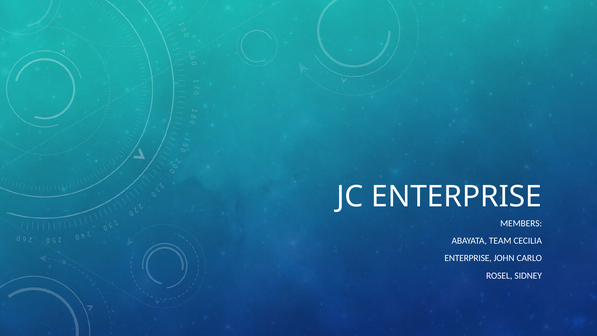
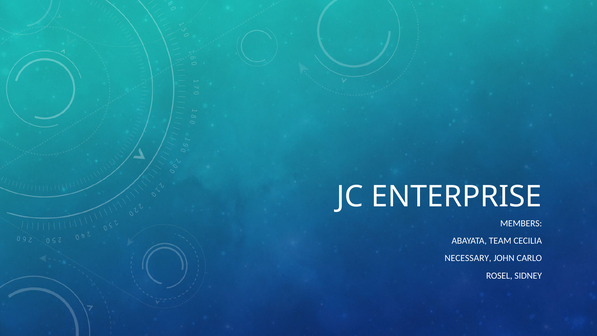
ENTERPRISE at (468, 258): ENTERPRISE -> NECESSARY
